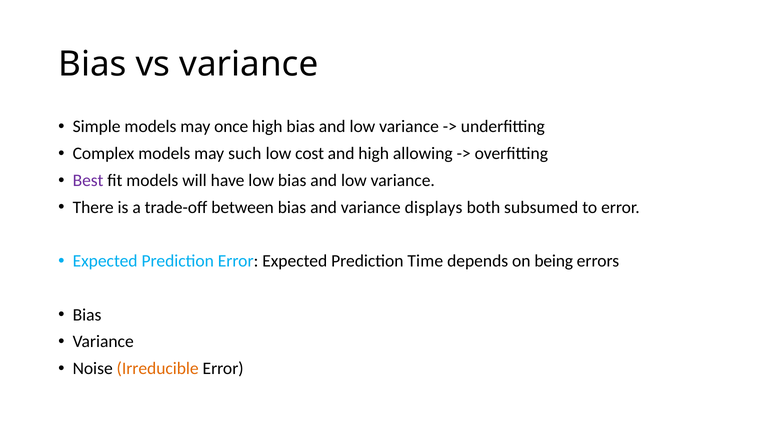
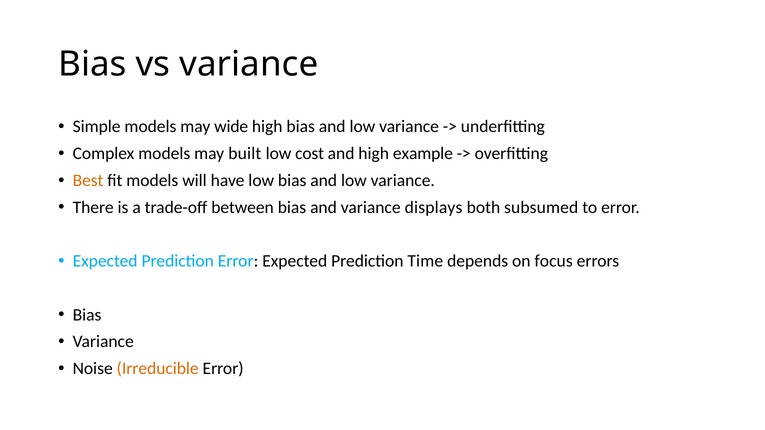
once: once -> wide
such: such -> built
allowing: allowing -> example
Best colour: purple -> orange
being: being -> focus
